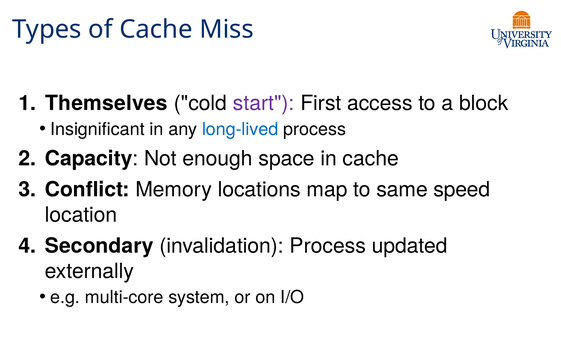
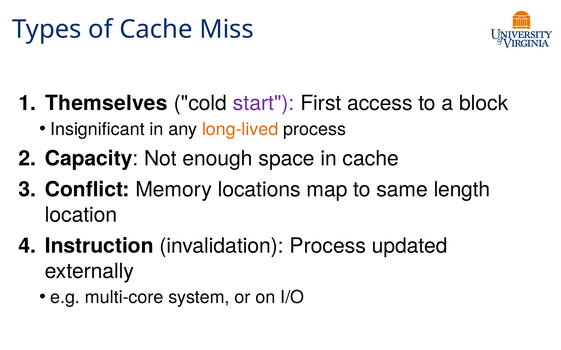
long-lived colour: blue -> orange
speed: speed -> length
Secondary: Secondary -> Instruction
